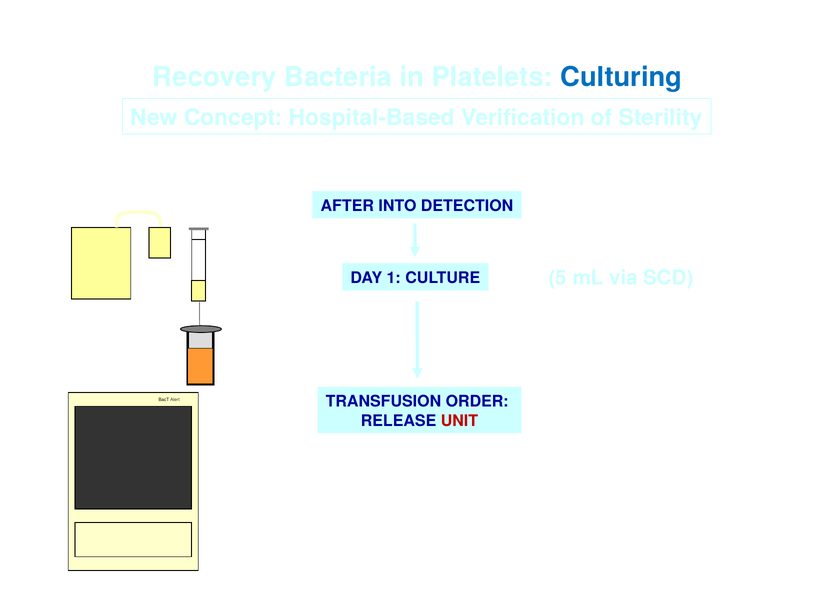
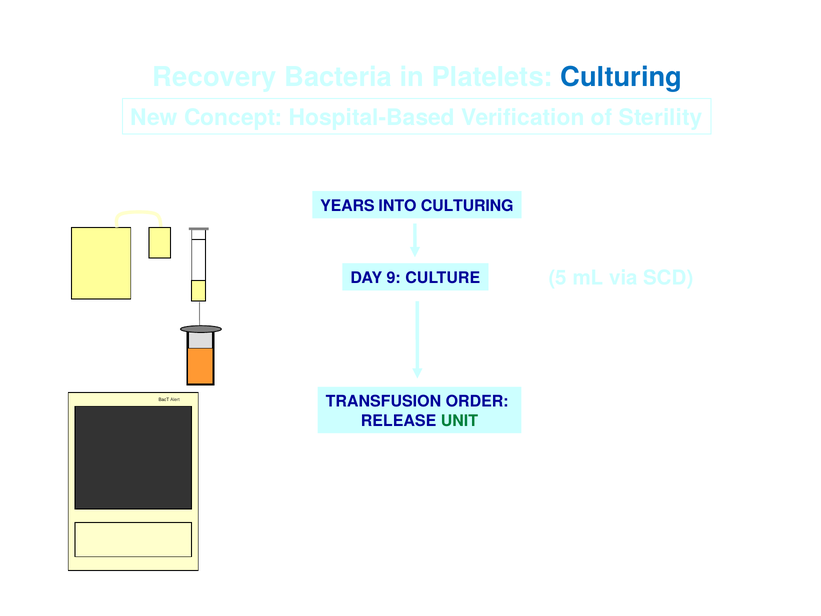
AFTER: AFTER -> YEARS
INTO DETECTION: DETECTION -> CULTURING
1: 1 -> 9
UNIT colour: red -> green
